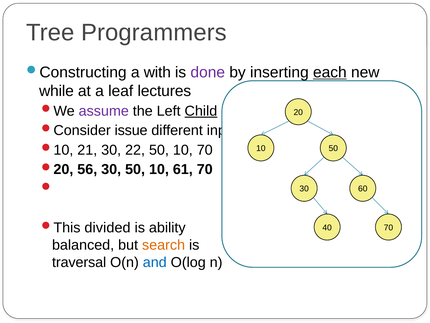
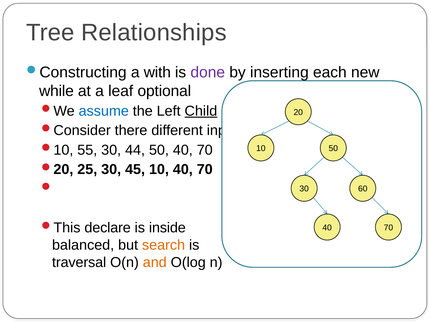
Programmers: Programmers -> Relationships
each underline: present -> none
lectures: lectures -> optional
assume colour: purple -> blue
issue: issue -> there
21: 21 -> 55
22: 22 -> 44
10 at (183, 150): 10 -> 40
56: 56 -> 25
50 at (135, 169): 50 -> 45
10 61: 61 -> 40
divided: divided -> declare
ability: ability -> inside
and colour: blue -> orange
